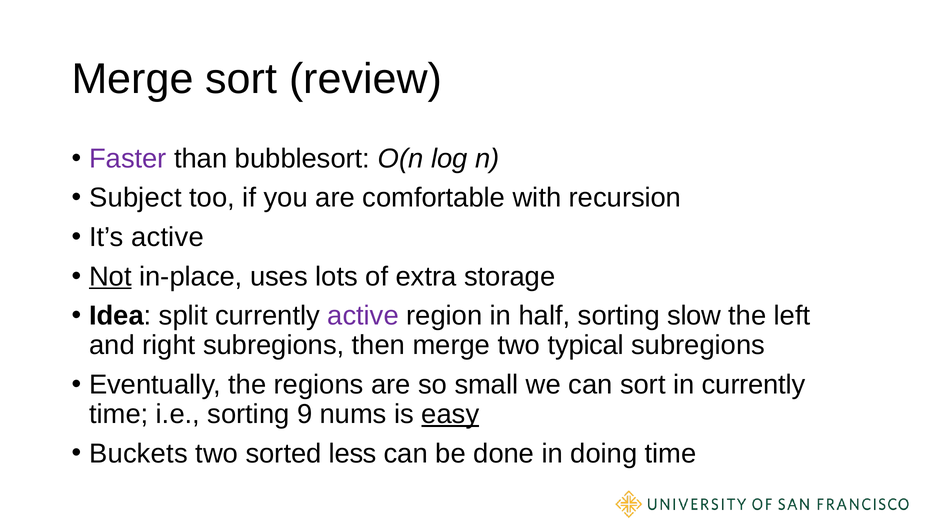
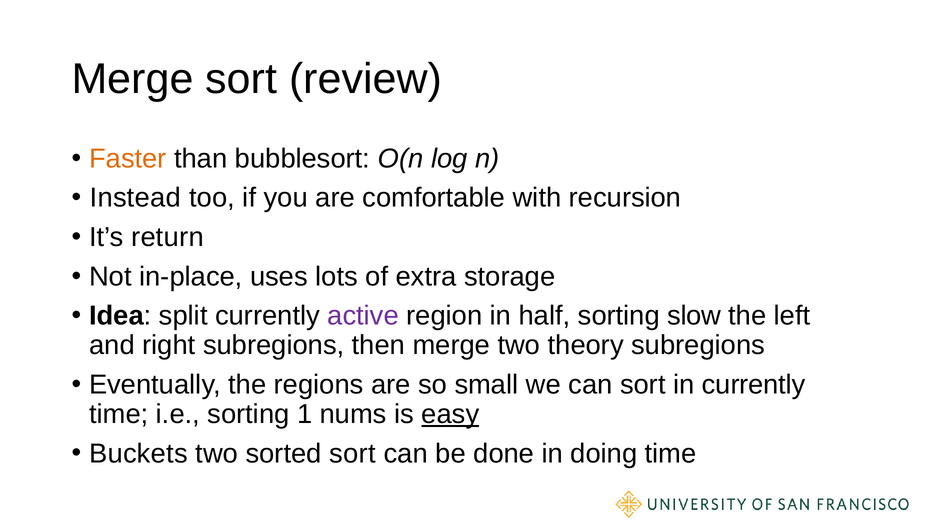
Faster colour: purple -> orange
Subject: Subject -> Instead
It’s active: active -> return
Not underline: present -> none
typical: typical -> theory
9: 9 -> 1
sorted less: less -> sort
